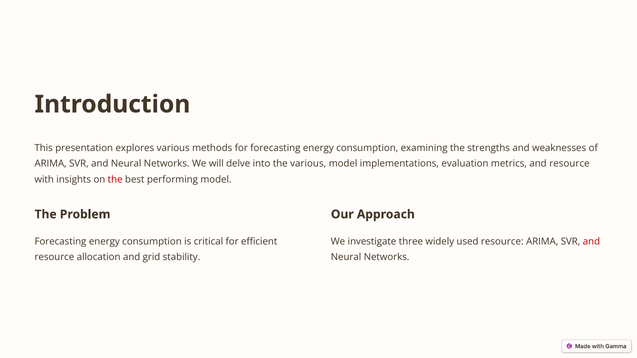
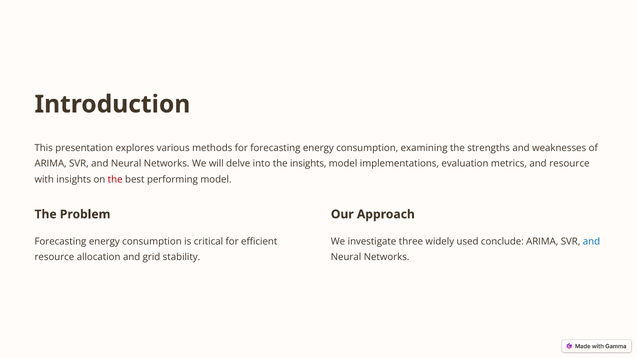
the various: various -> insights
used resource: resource -> conclude
and at (591, 242) colour: red -> blue
